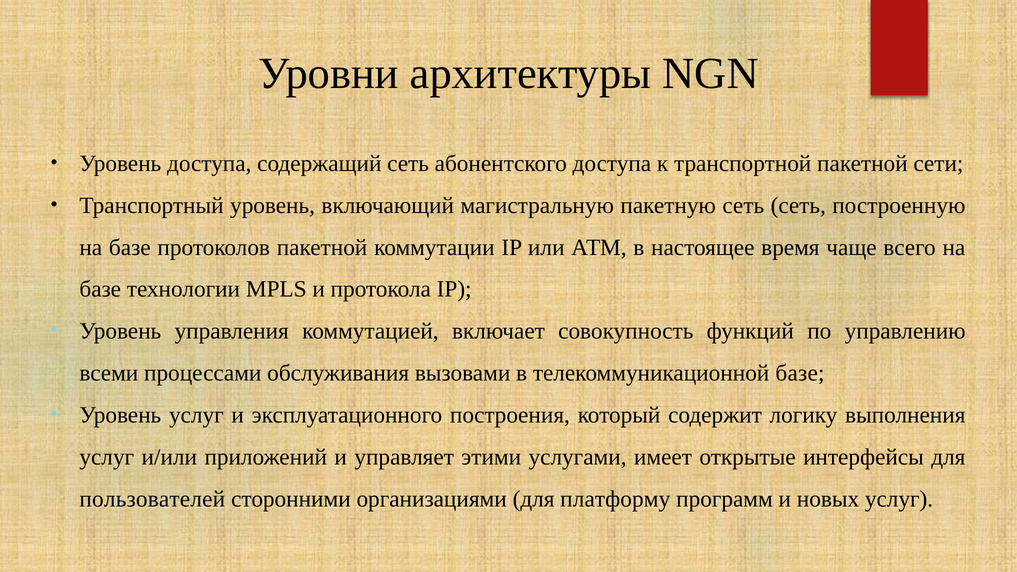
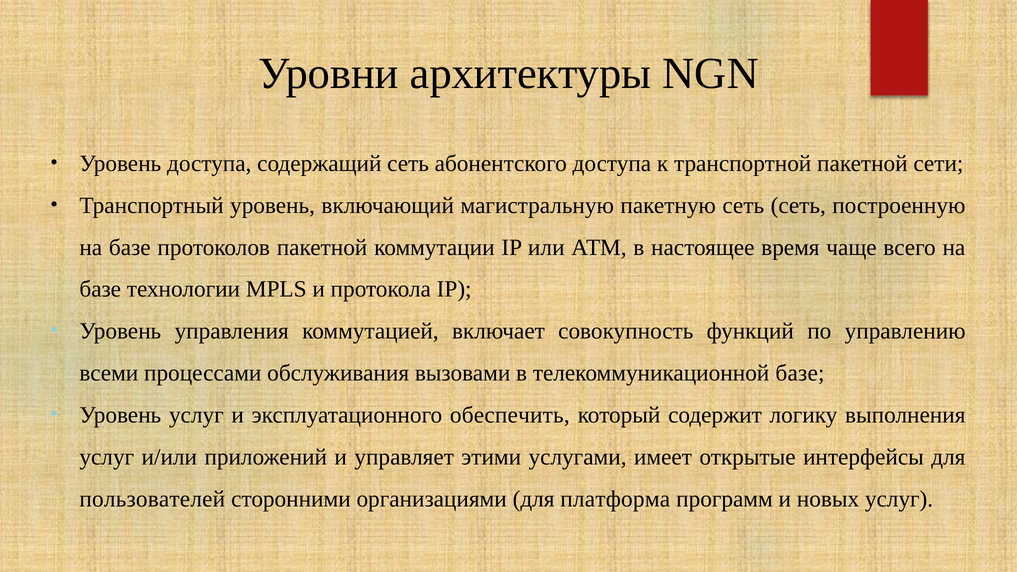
построения: построения -> обеспечить
платформу: платформу -> платформа
